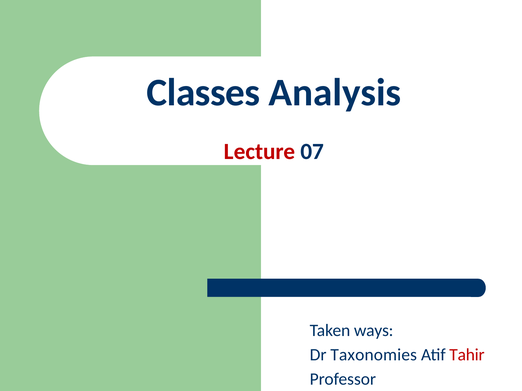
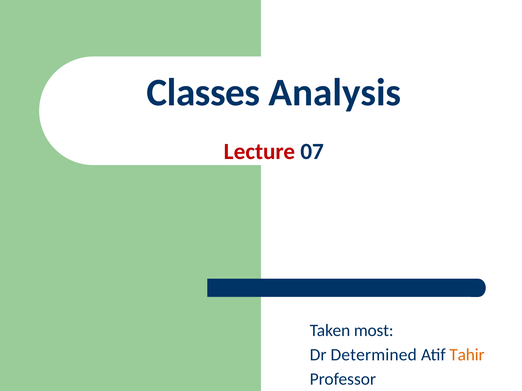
ways: ways -> most
Taxonomies: Taxonomies -> Determined
Tahir colour: red -> orange
